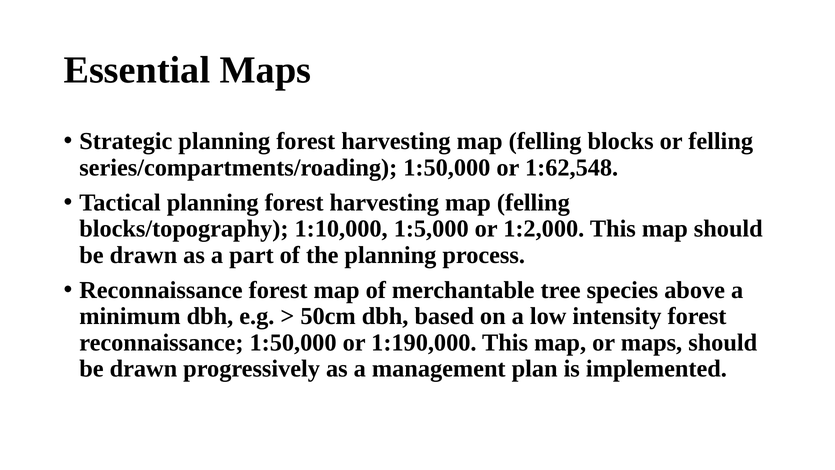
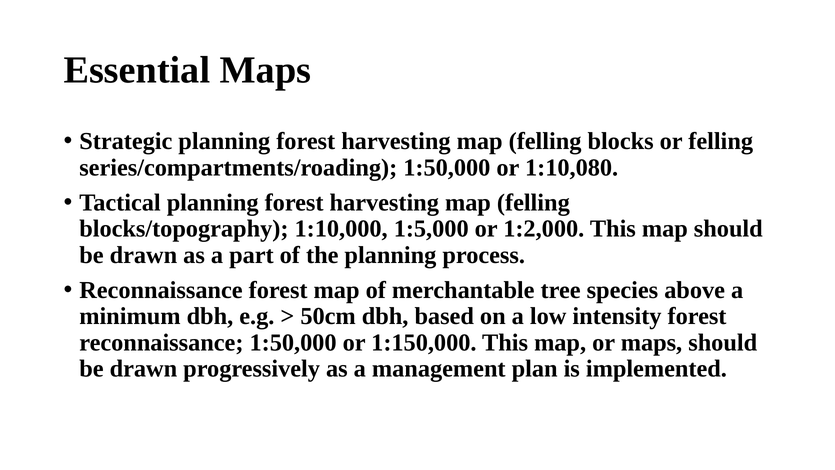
1:62,548: 1:62,548 -> 1:10,080
1:190,000: 1:190,000 -> 1:150,000
